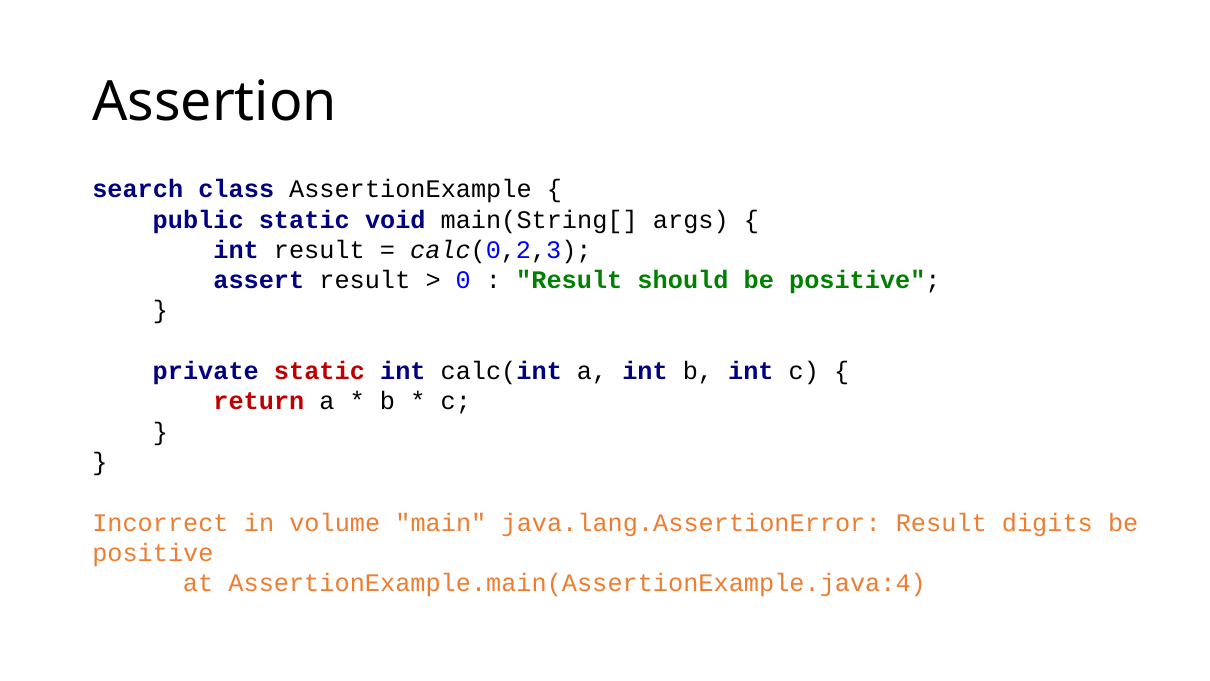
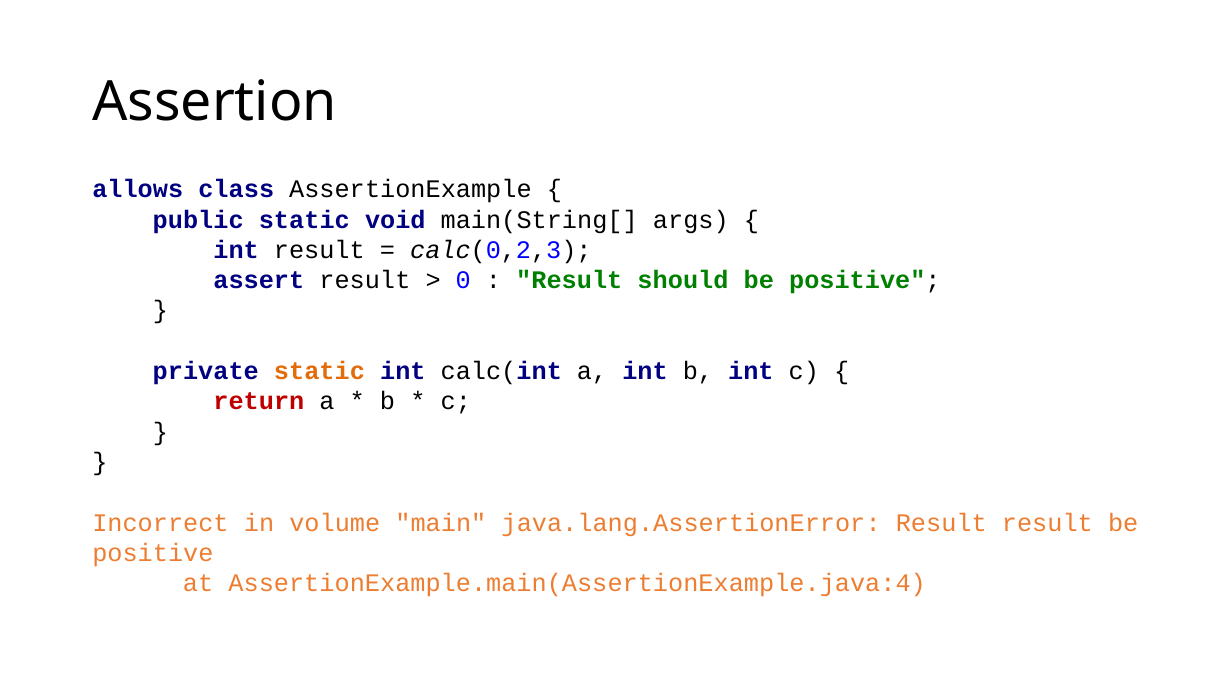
search: search -> allows
static at (319, 371) colour: red -> orange
Result digits: digits -> result
